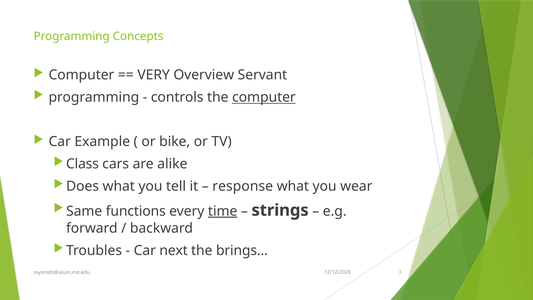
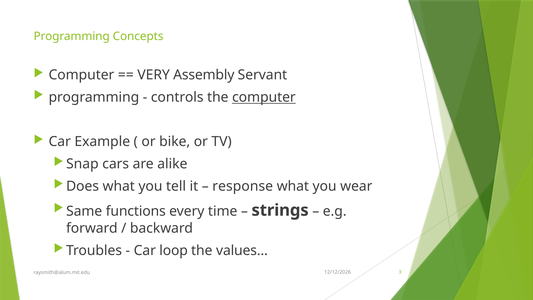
Overview: Overview -> Assembly
Class: Class -> Snap
time underline: present -> none
next: next -> loop
brings…: brings… -> values…
